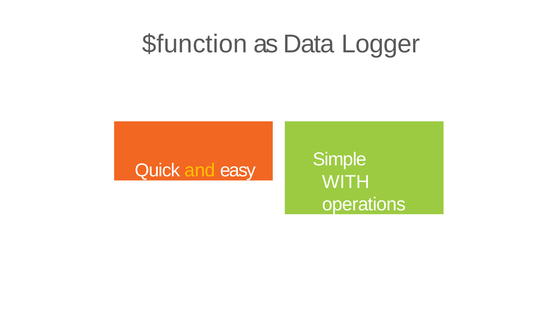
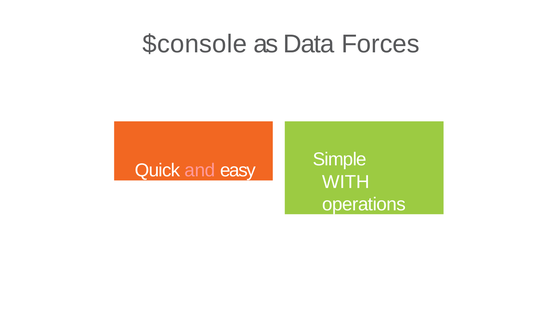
$function: $function -> $console
Logger: Logger -> Forces
and colour: yellow -> pink
